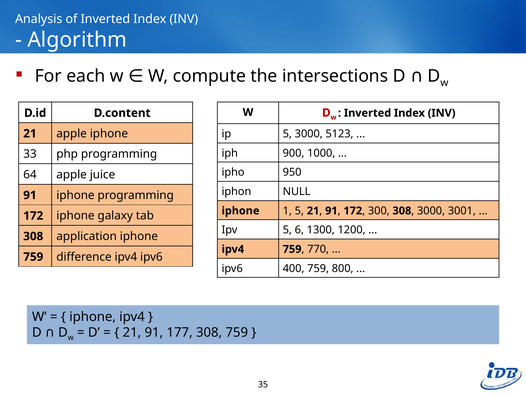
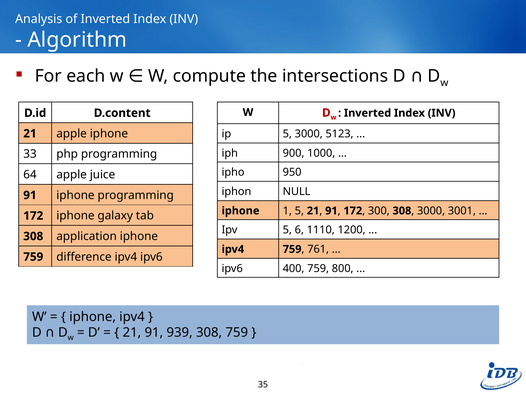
1300: 1300 -> 1110
770: 770 -> 761
177: 177 -> 939
